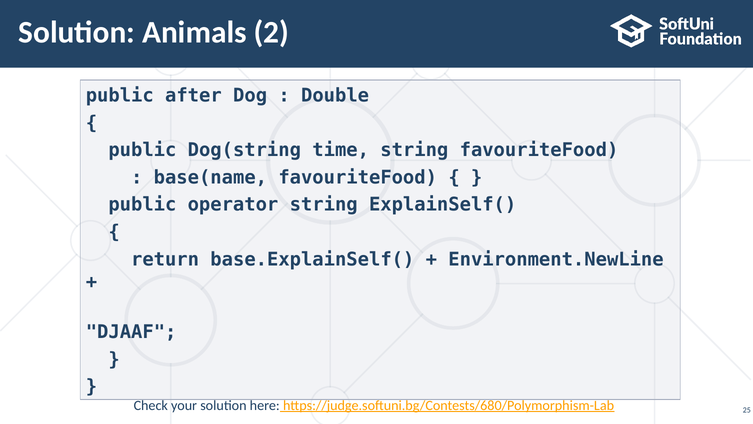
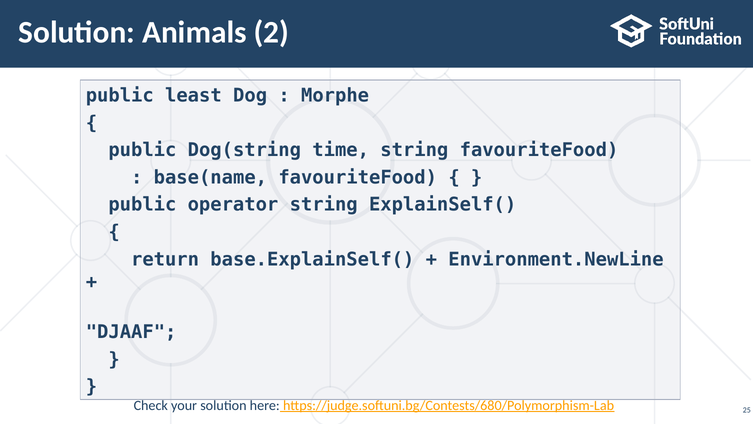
after: after -> least
Double: Double -> Morphe
